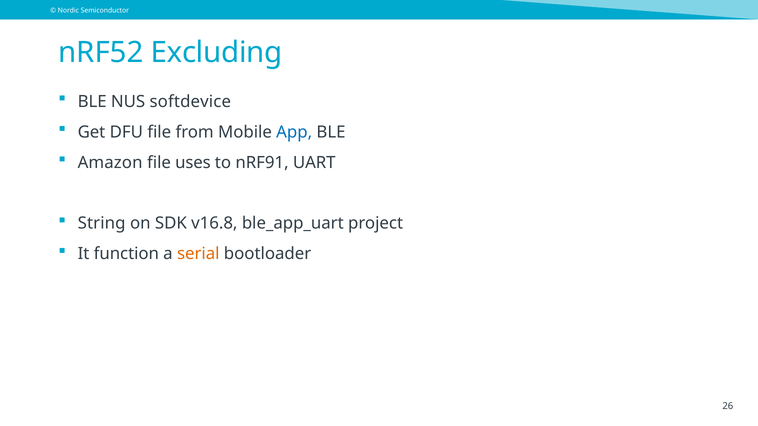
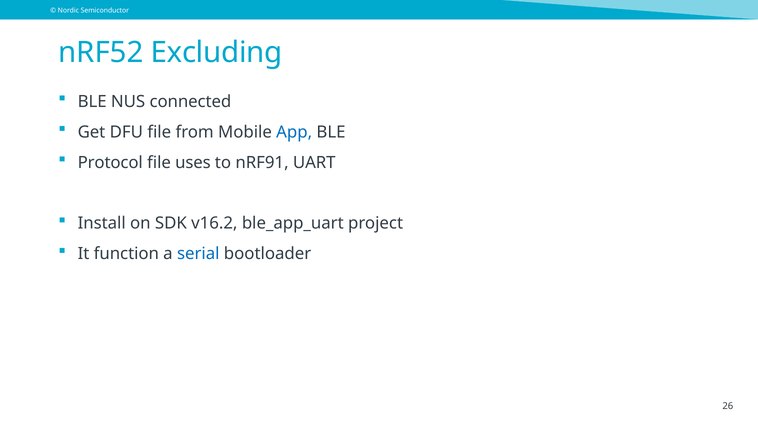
softdevice: softdevice -> connected
Amazon: Amazon -> Protocol
String: String -> Install
v16.8: v16.8 -> v16.2
serial colour: orange -> blue
